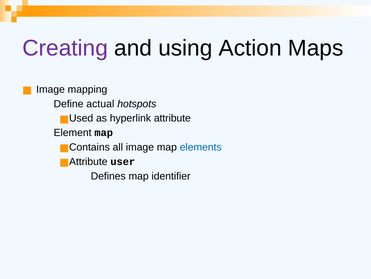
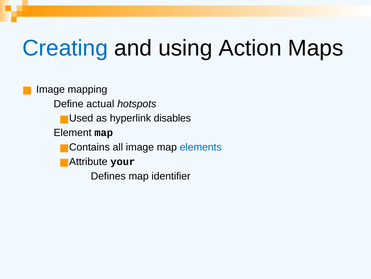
Creating colour: purple -> blue
attribute: attribute -> disables
user: user -> your
